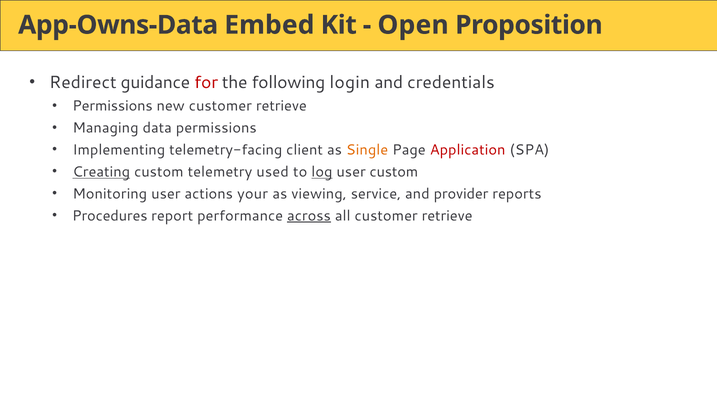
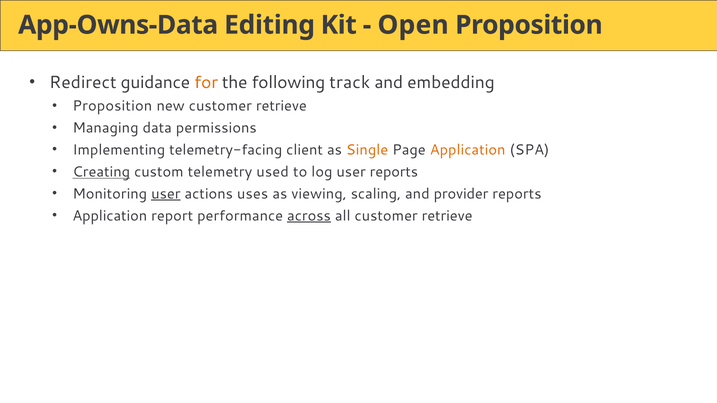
Embed: Embed -> Editing
for colour: red -> orange
login: login -> track
credentials: credentials -> embedding
Permissions at (112, 106): Permissions -> Proposition
Application at (468, 150) colour: red -> orange
log underline: present -> none
user custom: custom -> reports
user at (166, 194) underline: none -> present
your: your -> uses
service: service -> scaling
Procedures at (110, 216): Procedures -> Application
